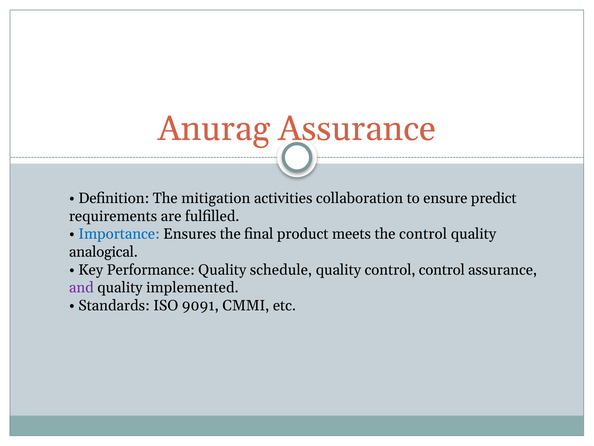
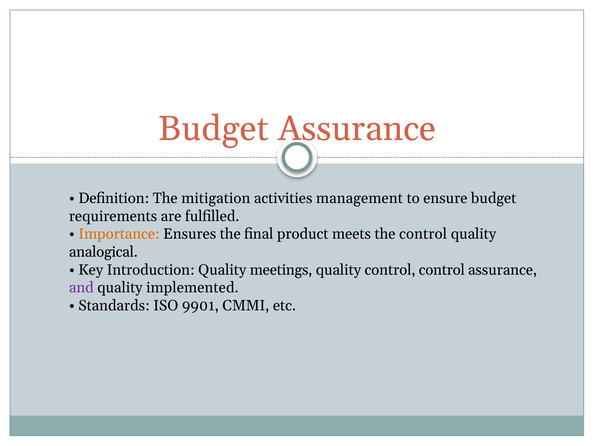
Anurag at (214, 129): Anurag -> Budget
collaboration: collaboration -> management
ensure predict: predict -> budget
Importance colour: blue -> orange
Performance: Performance -> Introduction
schedule: schedule -> meetings
9091: 9091 -> 9901
